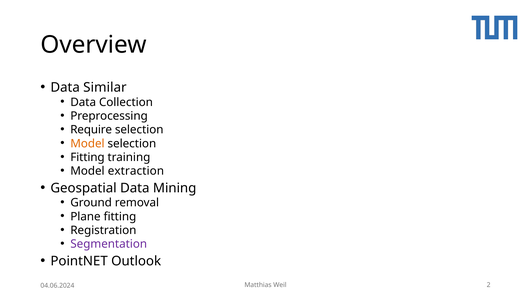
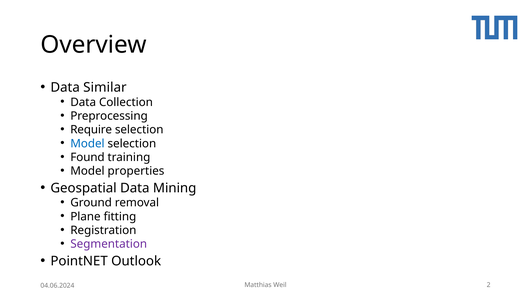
Model at (87, 143) colour: orange -> blue
Fitting at (87, 157): Fitting -> Found
extraction: extraction -> properties
